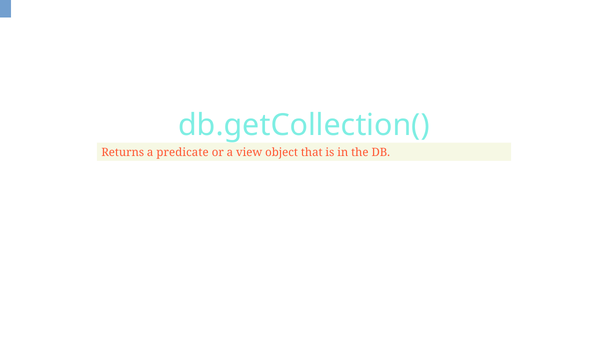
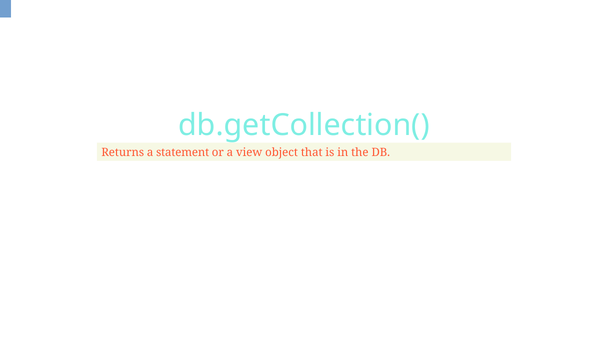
predicate: predicate -> statement
